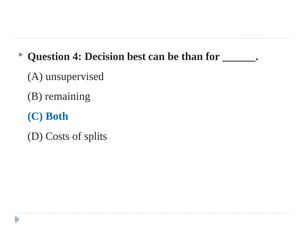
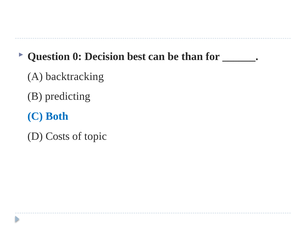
4: 4 -> 0
unsupervised: unsupervised -> backtracking
remaining: remaining -> predicting
splits: splits -> topic
